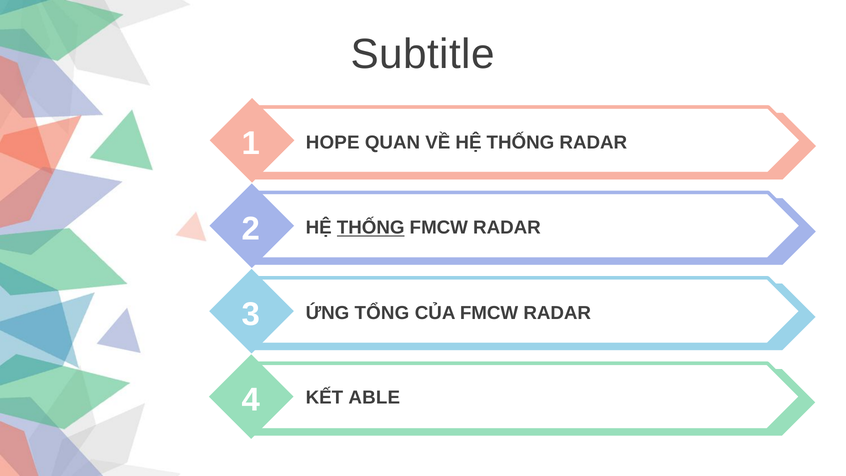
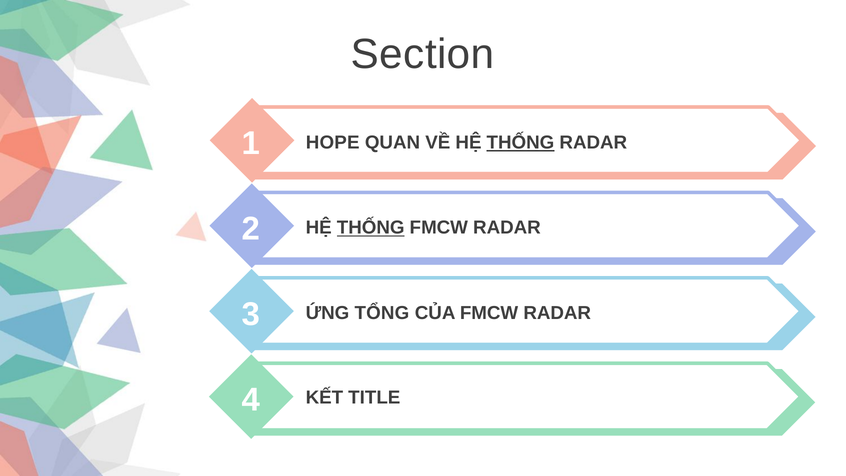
Subtitle: Subtitle -> Section
THỐNG at (520, 143) underline: none -> present
ABLE: ABLE -> TITLE
